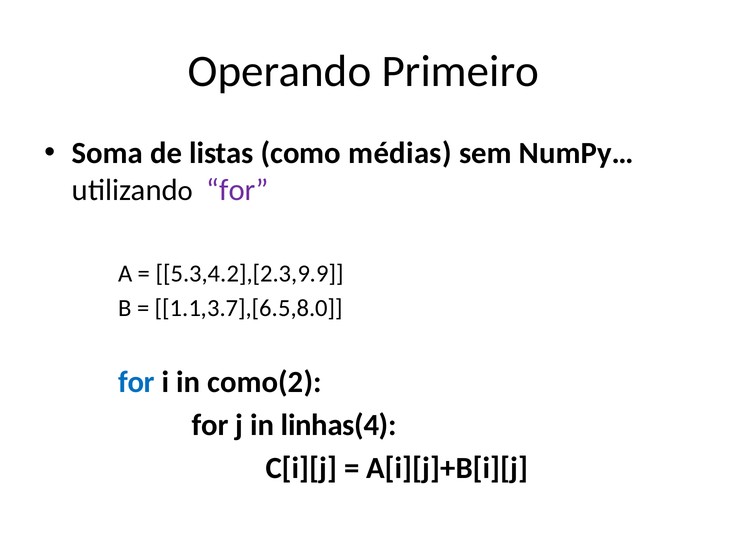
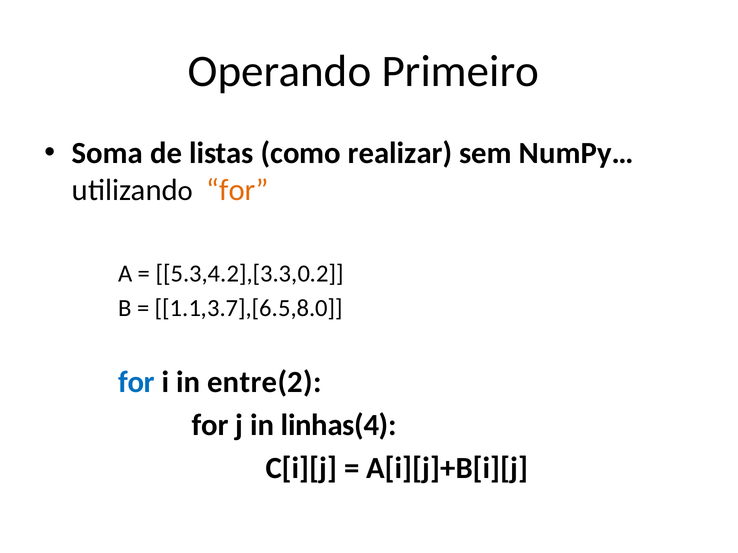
médias: médias -> realizar
for at (237, 190) colour: purple -> orange
5.3,4.2],[2.3,9.9: 5.3,4.2],[2.3,9.9 -> 5.3,4.2],[3.3,0.2
como(2: como(2 -> entre(2
